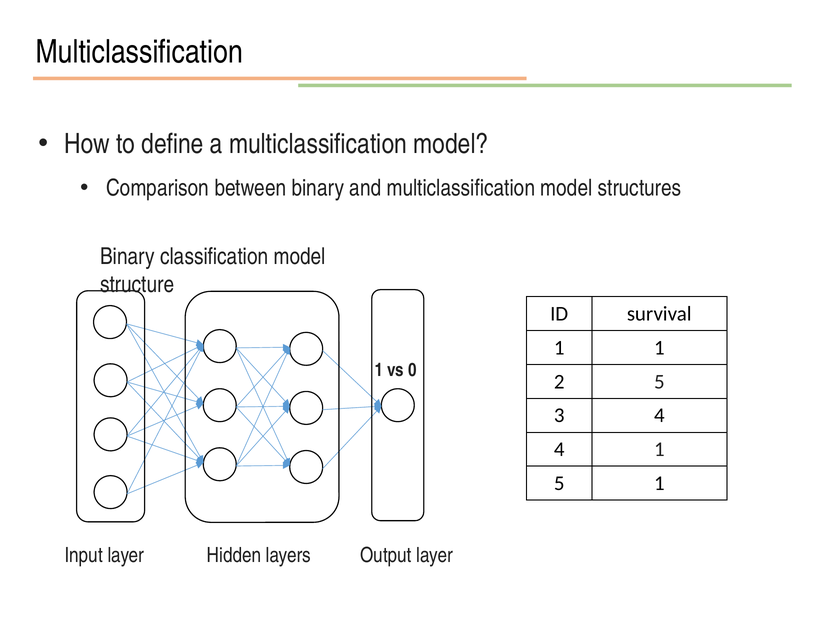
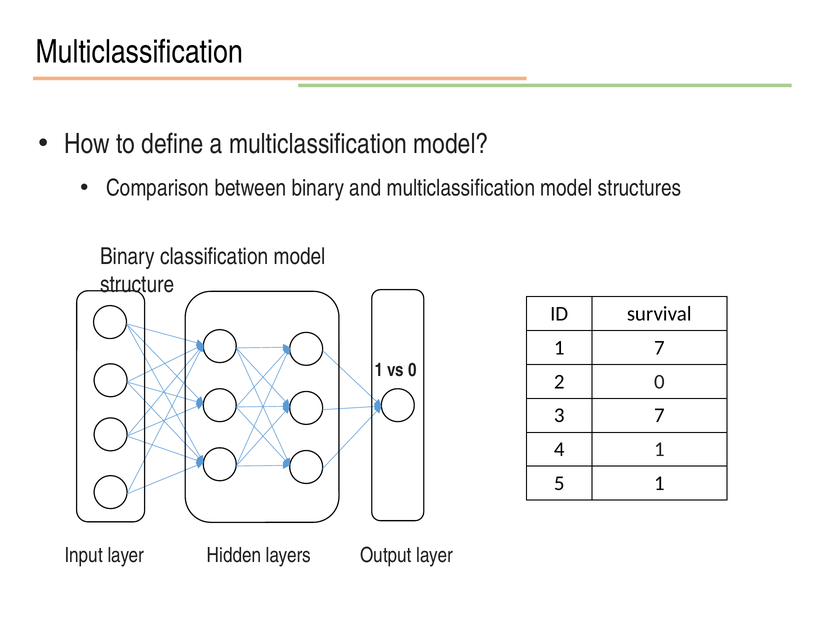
1 1: 1 -> 7
2 5: 5 -> 0
3 4: 4 -> 7
